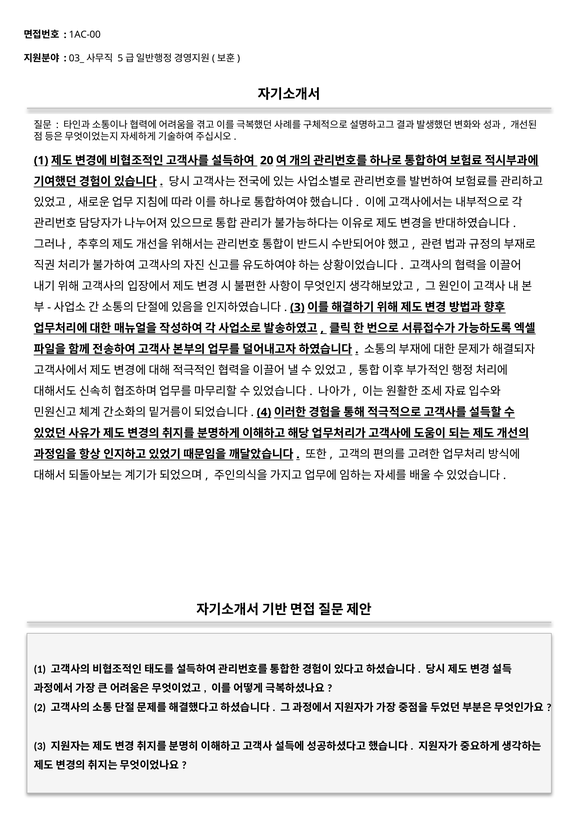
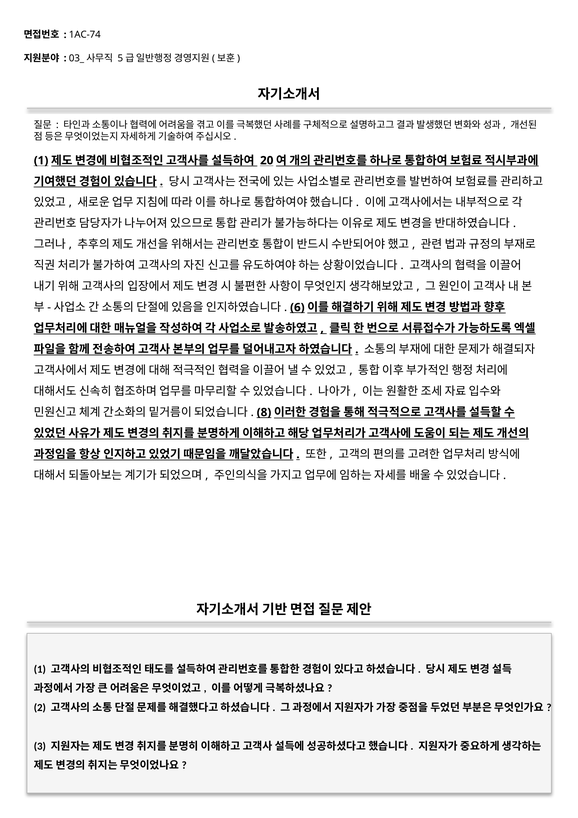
1AC-00: 1AC-00 -> 1AC-74
3 at (297, 307): 3 -> 6
4: 4 -> 8
